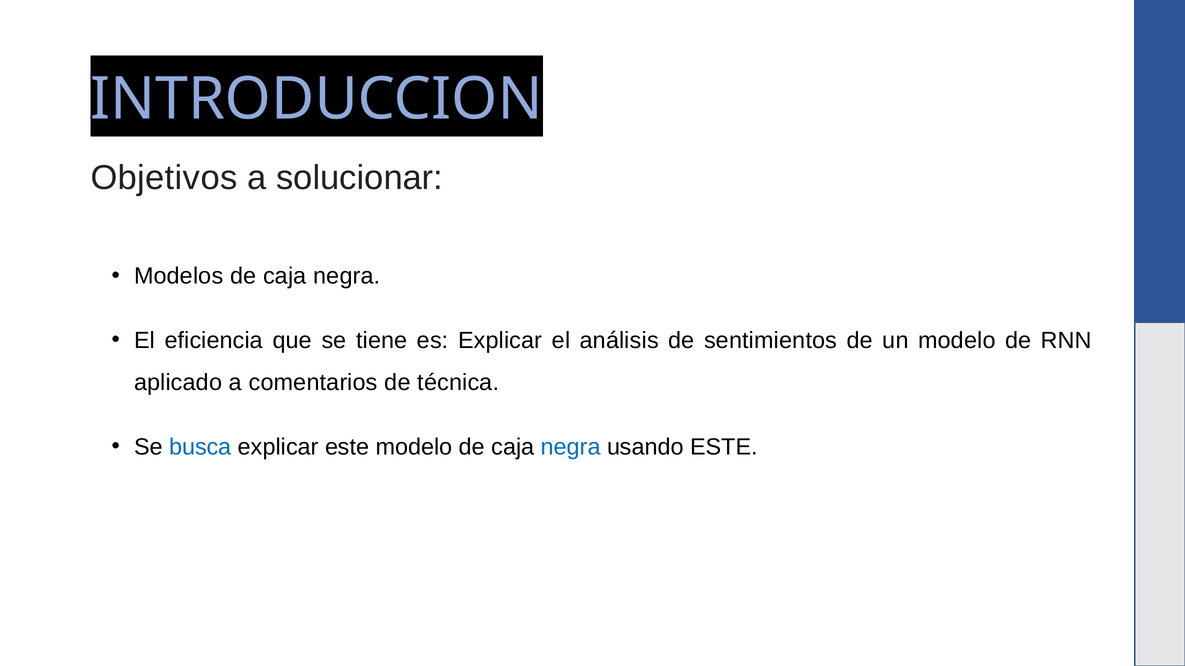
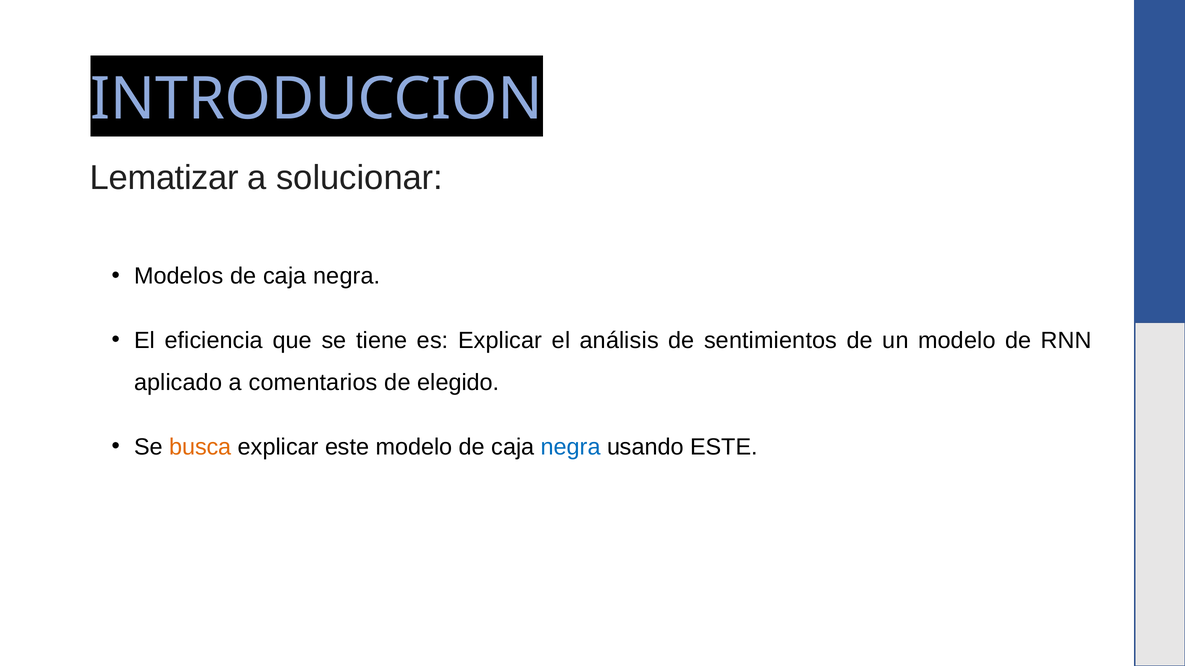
Objetivos: Objetivos -> Lematizar
técnica: técnica -> elegido
busca colour: blue -> orange
